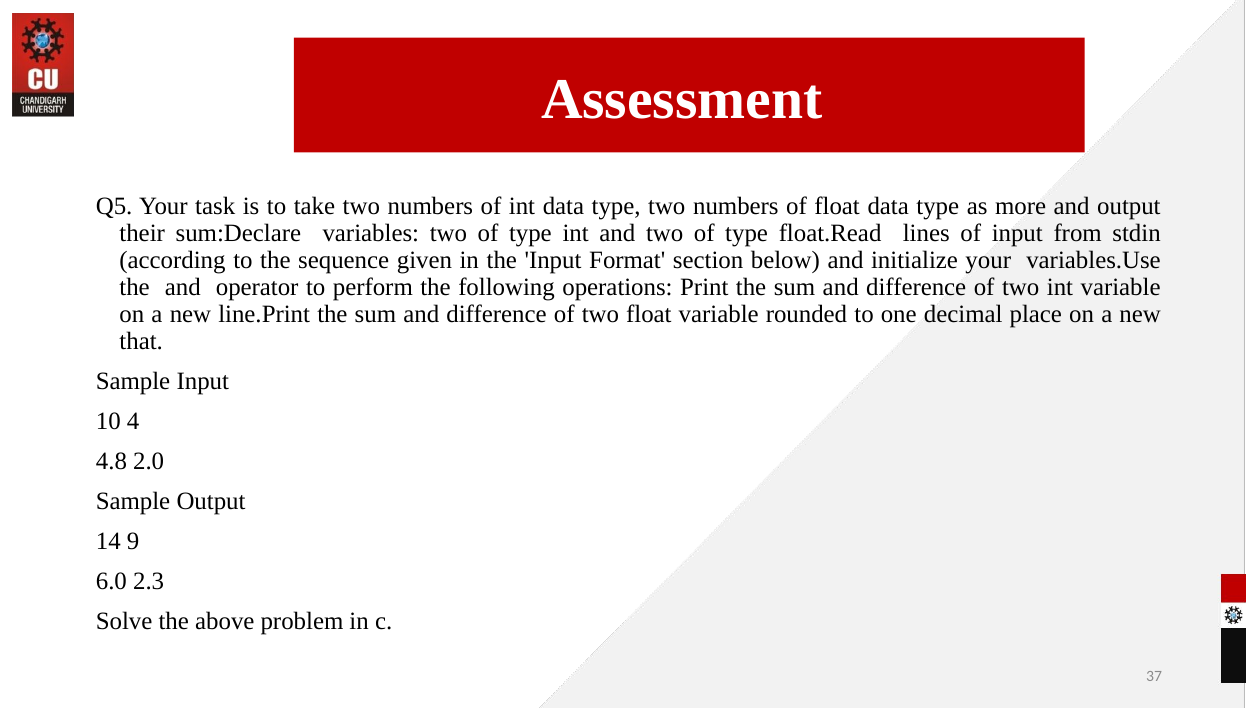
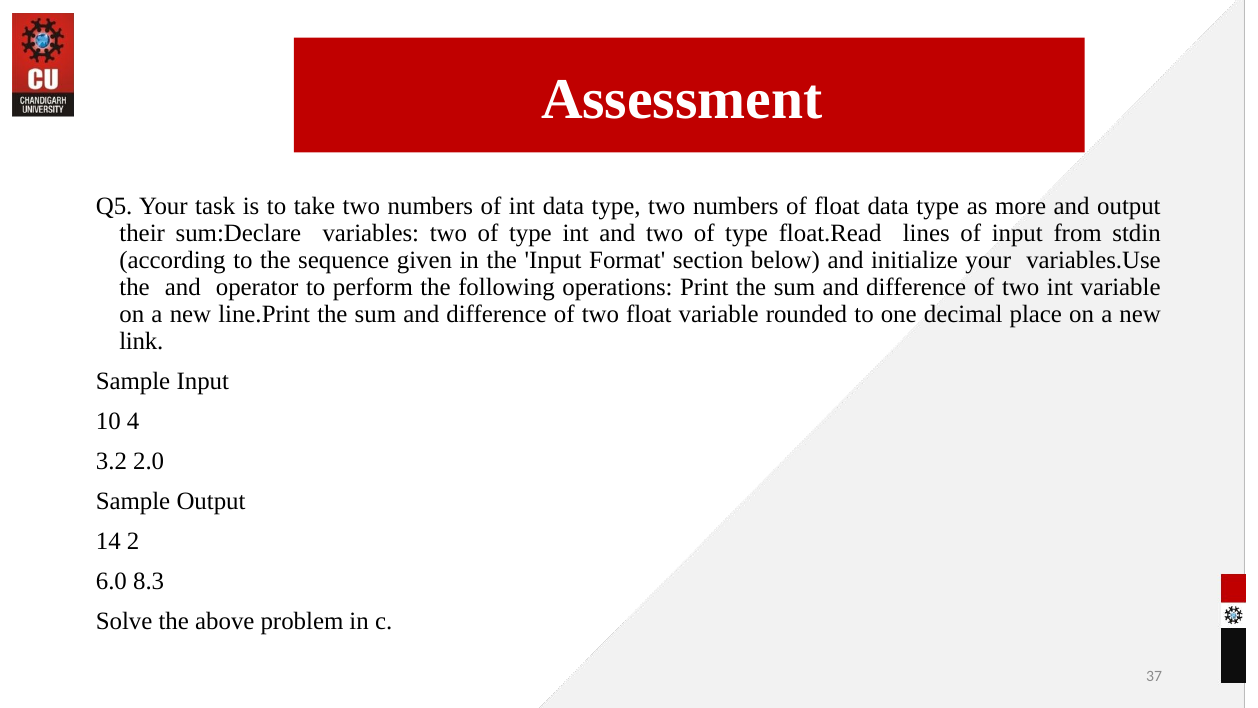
that: that -> link
4.8: 4.8 -> 3.2
9: 9 -> 2
2.3: 2.3 -> 8.3
